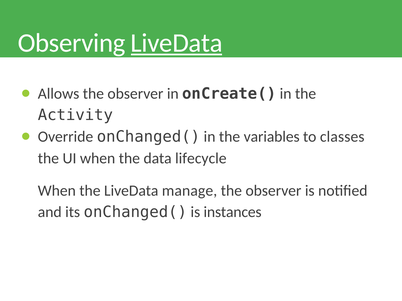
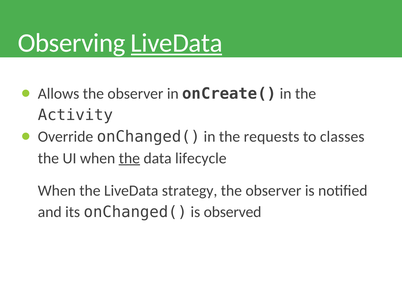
variables: variables -> requests
the at (129, 159) underline: none -> present
manage: manage -> strategy
instances: instances -> observed
